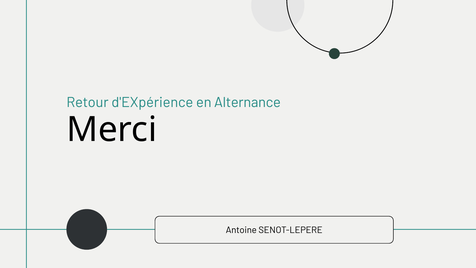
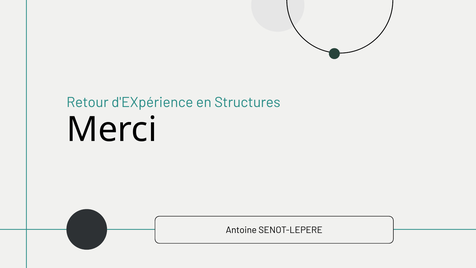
Alternance: Alternance -> Structures
